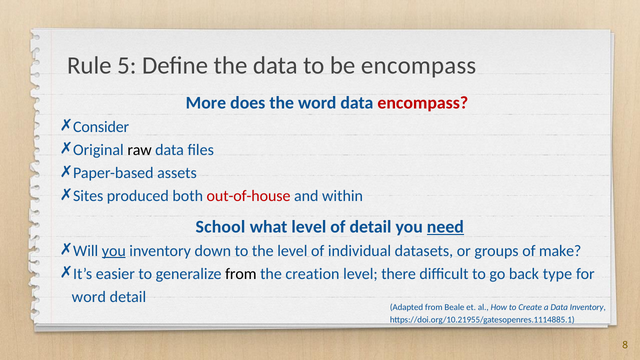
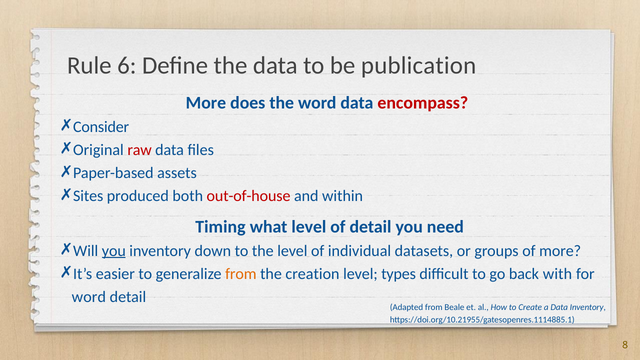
5: 5 -> 6
be encompass: encompass -> publication
raw colour: black -> red
School: School -> Timing
need underline: present -> none
of make: make -> more
from at (241, 274) colour: black -> orange
there: there -> types
type: type -> with
